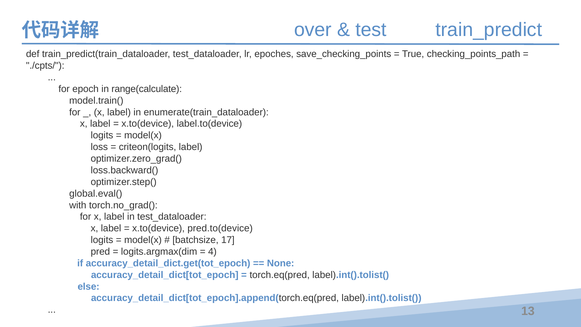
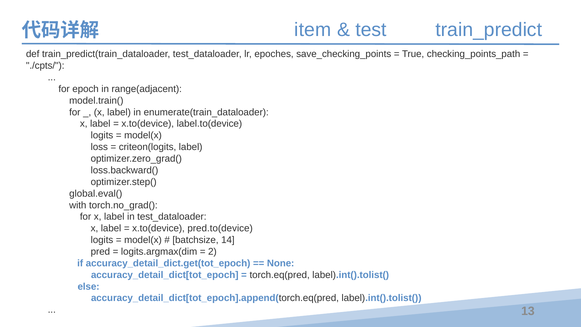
over: over -> item
range(calculate: range(calculate -> range(adjacent
17: 17 -> 14
4: 4 -> 2
